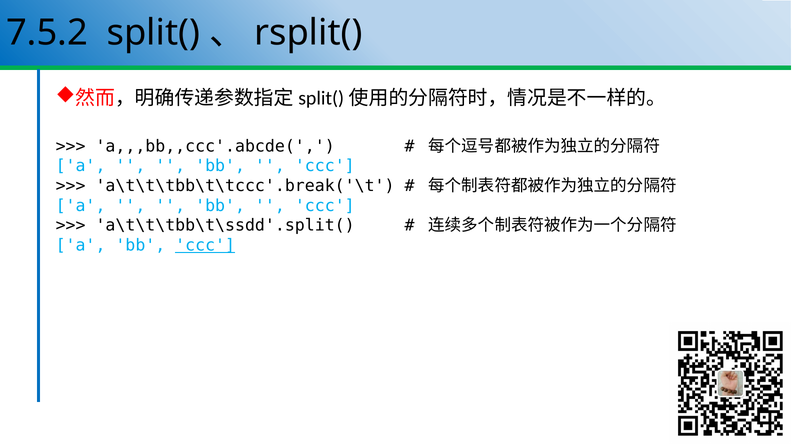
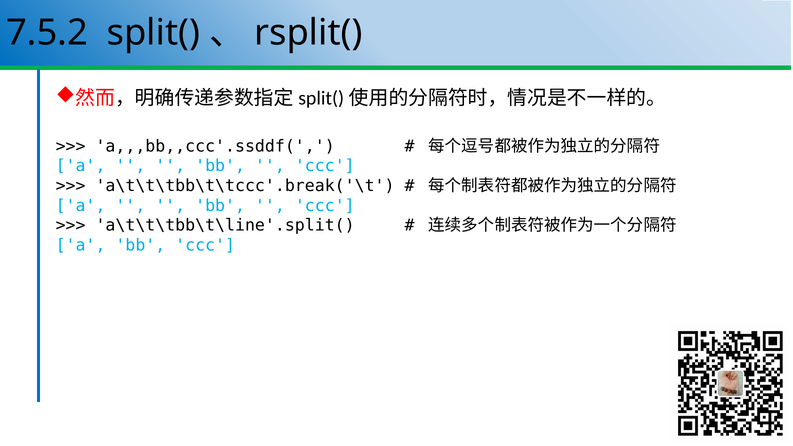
a,,,bb,,ccc'.abcde(: a,,,bb,,ccc'.abcde( -> a,,,bb,,ccc'.ssddf(
a\t\t\tbb\t\ssdd'.split(: a\t\t\tbb\t\ssdd'.split( -> a\t\t\tbb\t\line'.split(
ccc at (205, 245) underline: present -> none
